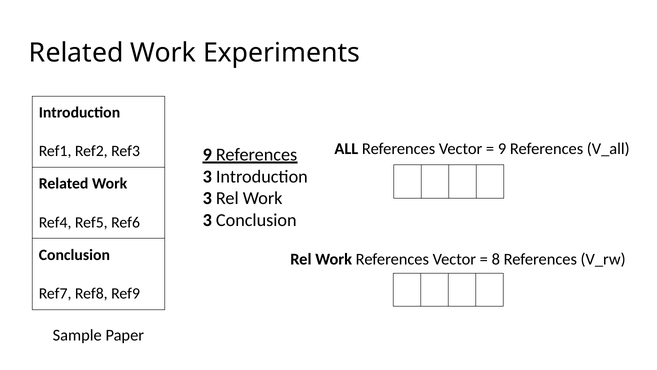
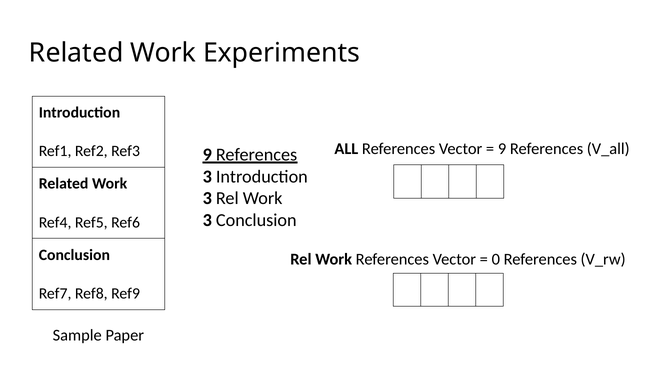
8: 8 -> 0
